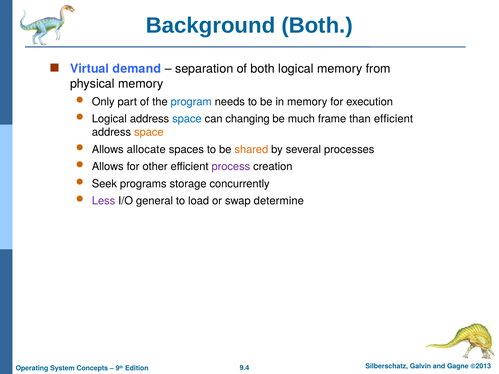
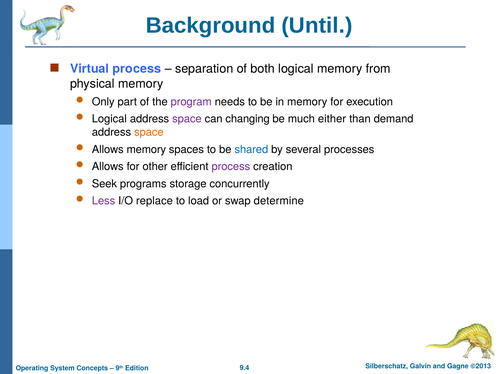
Background Both: Both -> Until
Virtual demand: demand -> process
program colour: blue -> purple
space at (187, 119) colour: blue -> purple
frame: frame -> either
than efficient: efficient -> demand
Allows allocate: allocate -> memory
shared colour: orange -> blue
general: general -> replace
